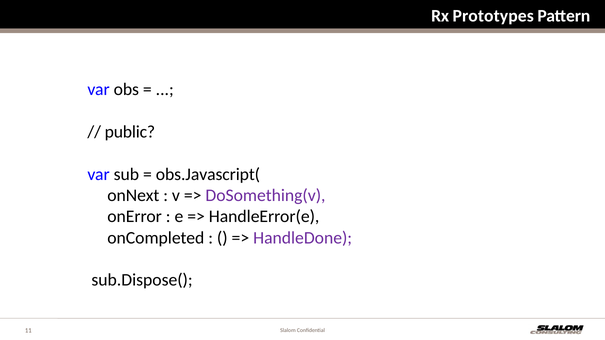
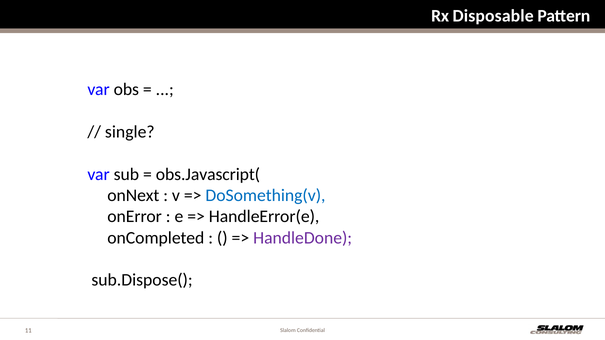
Prototypes: Prototypes -> Disposable
public: public -> single
DoSomething(v colour: purple -> blue
